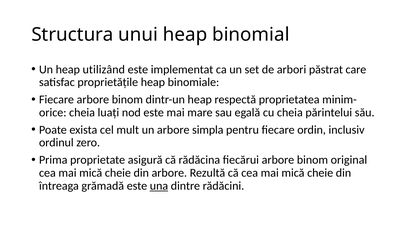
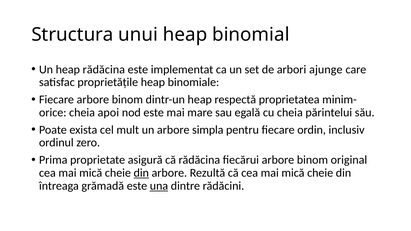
heap utilizând: utilizând -> rădăcina
păstrat: păstrat -> ajunge
luați: luați -> apoi
din at (141, 173) underline: none -> present
